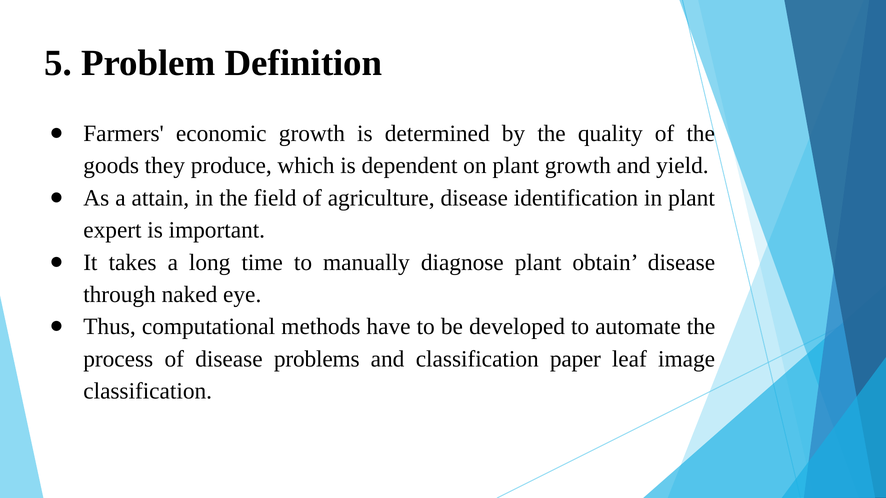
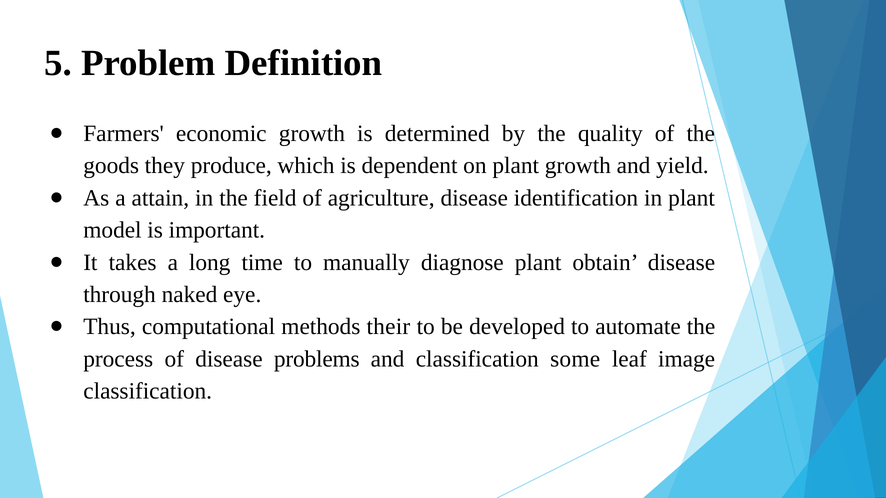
expert: expert -> model
have: have -> their
paper: paper -> some
